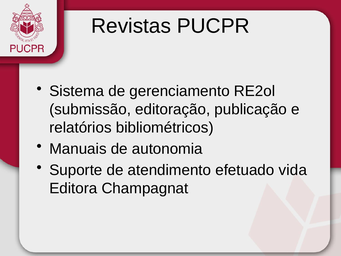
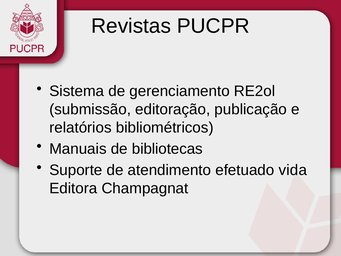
autonomia: autonomia -> bibliotecas
